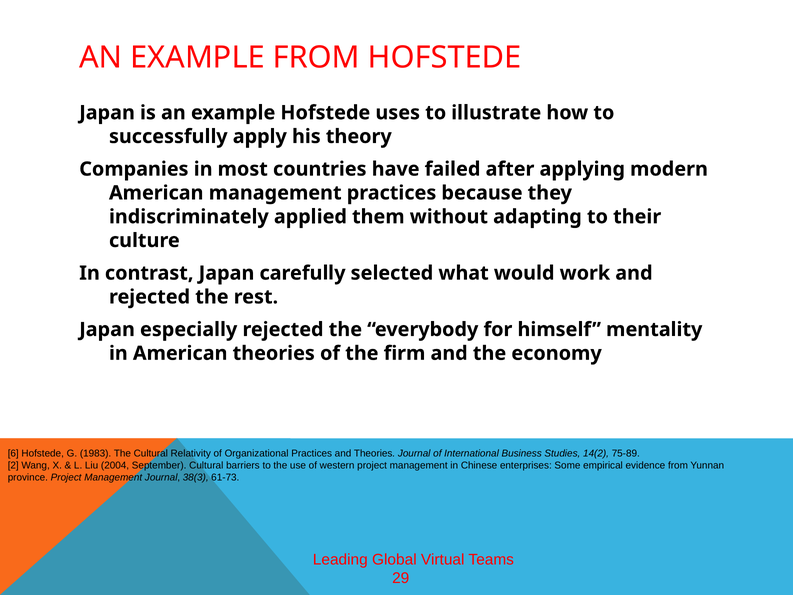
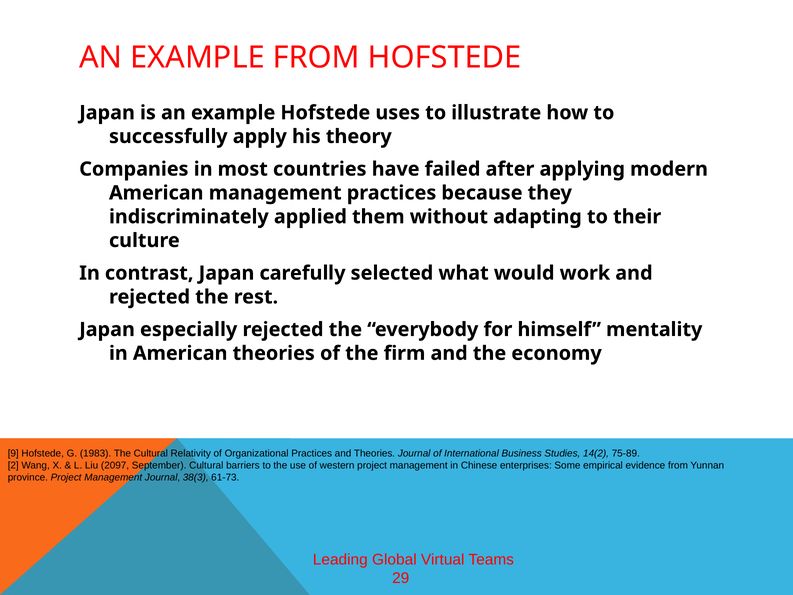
6: 6 -> 9
2004: 2004 -> 2097
